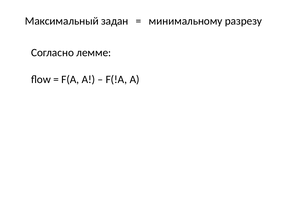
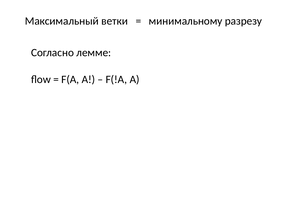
задан: задан -> ветки
